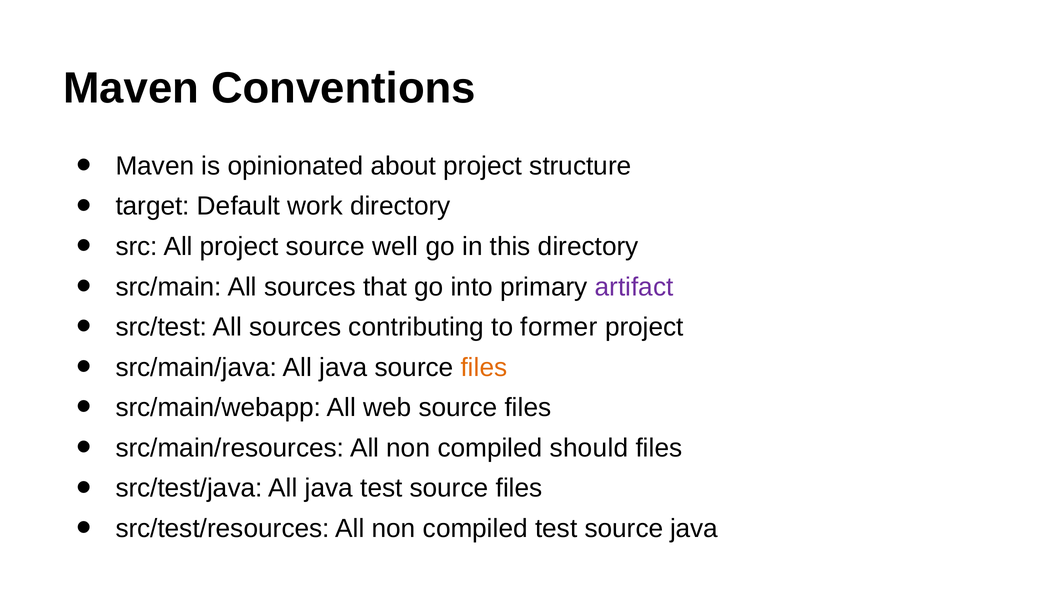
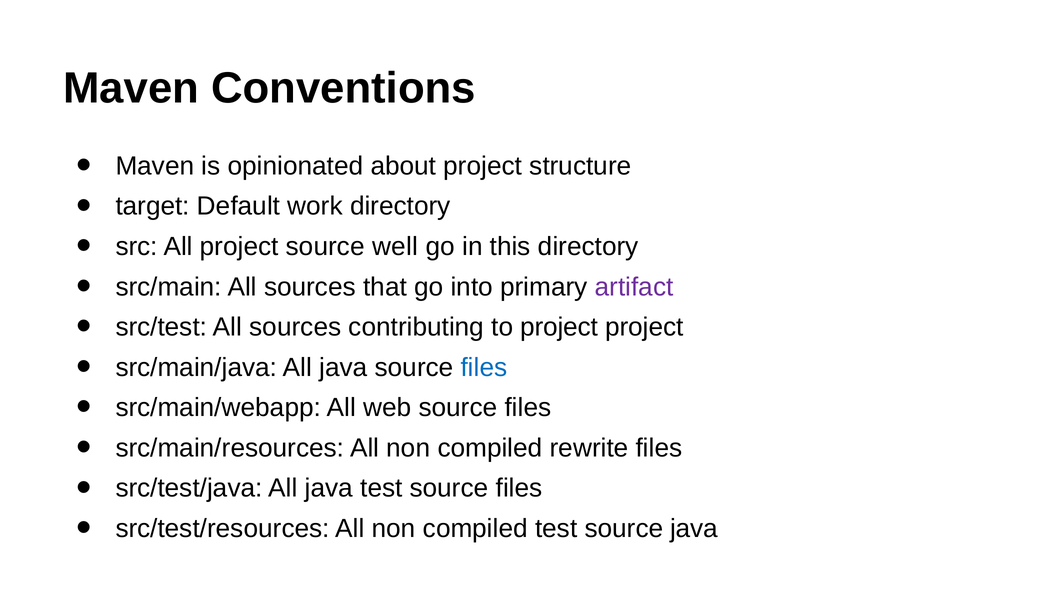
to former: former -> project
files at (484, 367) colour: orange -> blue
should: should -> rewrite
